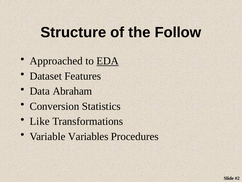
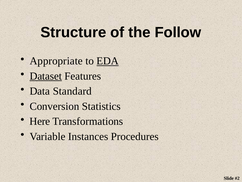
Approached: Approached -> Appropriate
Dataset underline: none -> present
Abraham: Abraham -> Standard
Like: Like -> Here
Variables: Variables -> Instances
